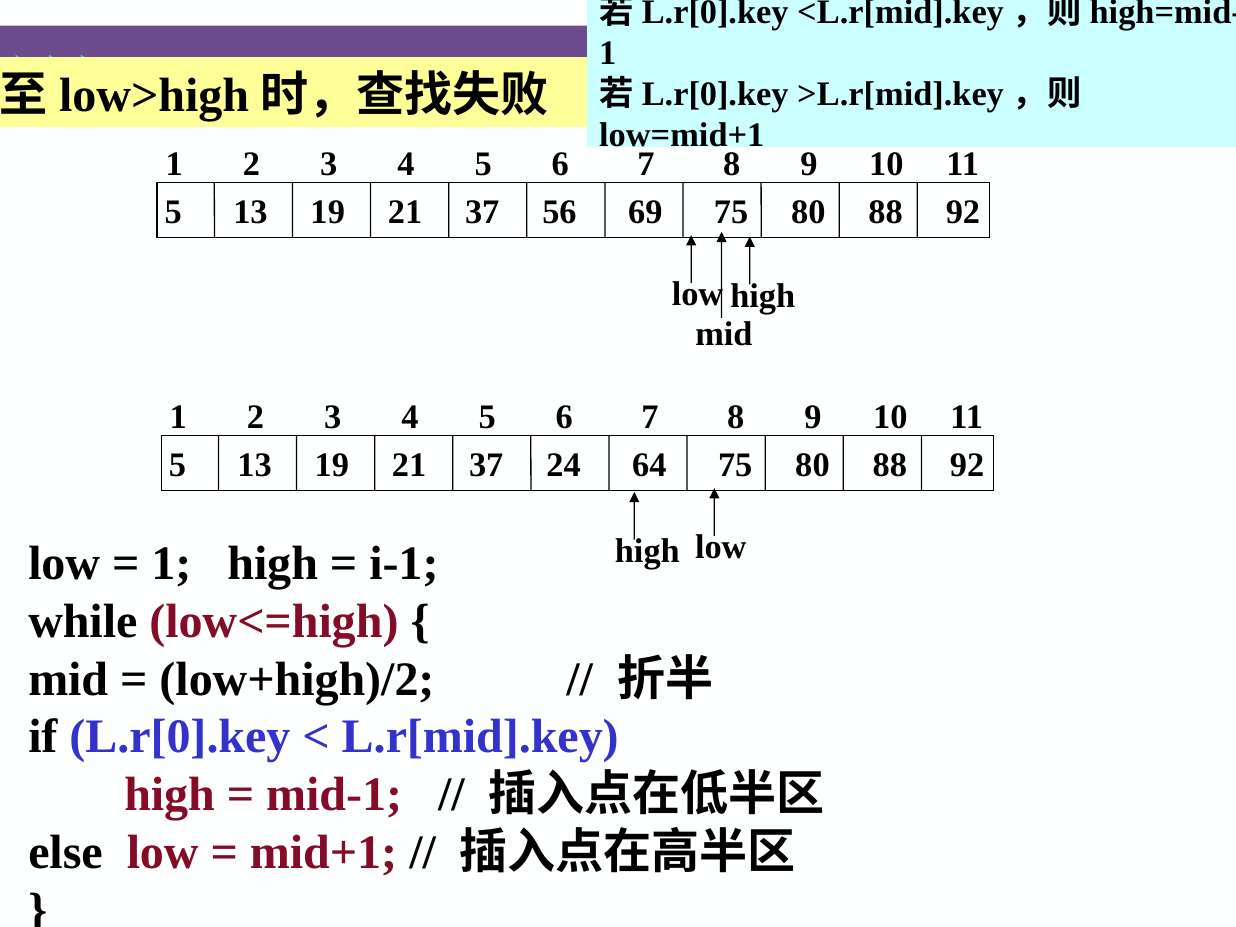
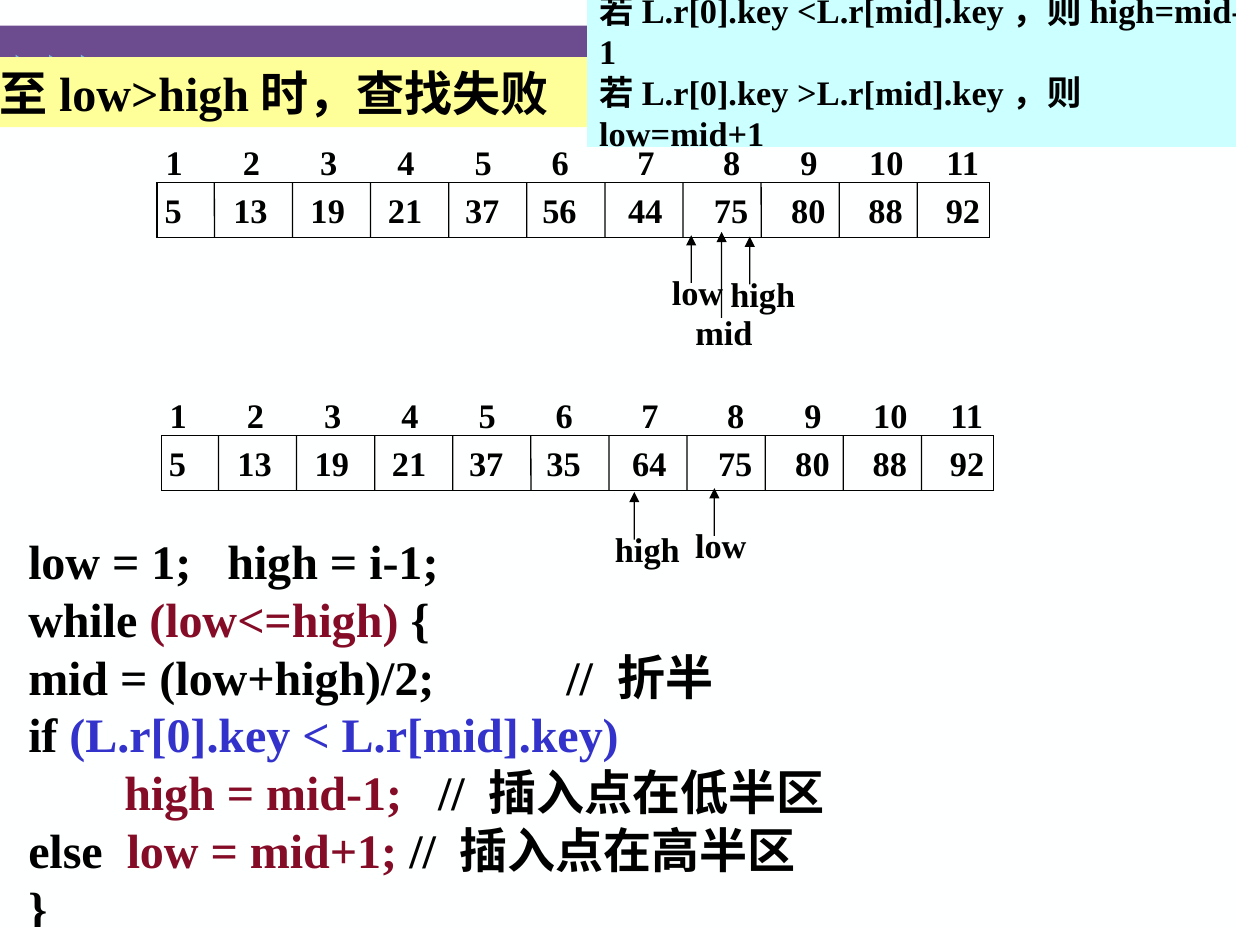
69: 69 -> 44
24: 24 -> 35
